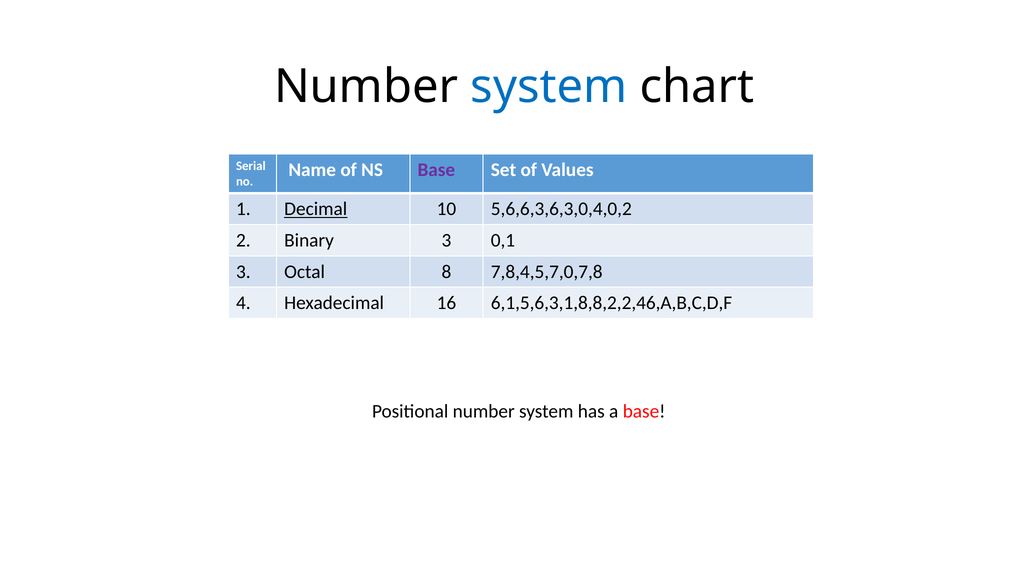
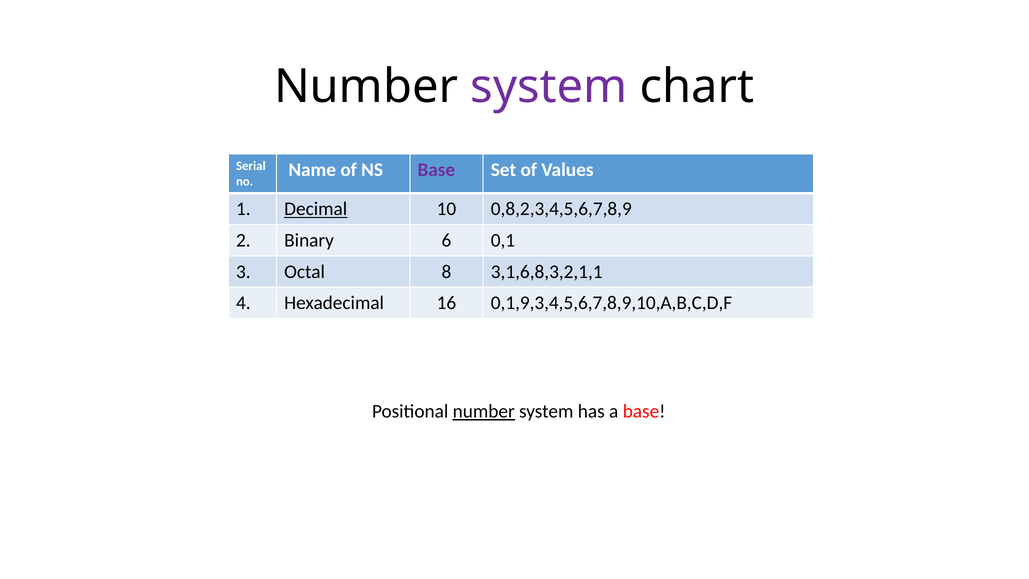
system at (549, 86) colour: blue -> purple
5,6,6,3,6,3,0,4,0,2: 5,6,6,3,6,3,0,4,0,2 -> 0,8,2,3,4,5,6,7,8,9
Binary 3: 3 -> 6
7,8,4,5,7,0,7,8: 7,8,4,5,7,0,7,8 -> 3,1,6,8,3,2,1,1
6,1,5,6,3,1,8,8,2,2,46,A,B,C,D,F: 6,1,5,6,3,1,8,8,2,2,46,A,B,C,D,F -> 0,1,9,3,4,5,6,7,8,9,10,A,B,C,D,F
number at (484, 411) underline: none -> present
